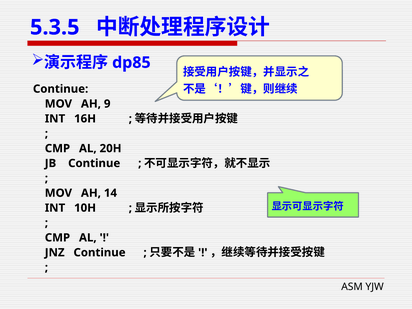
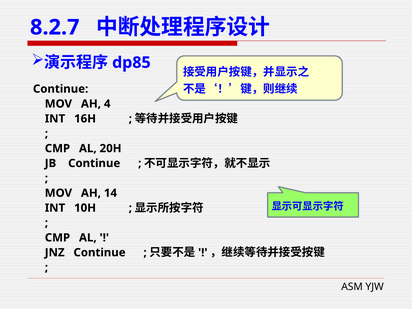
5.3.5: 5.3.5 -> 8.2.7
9: 9 -> 4
